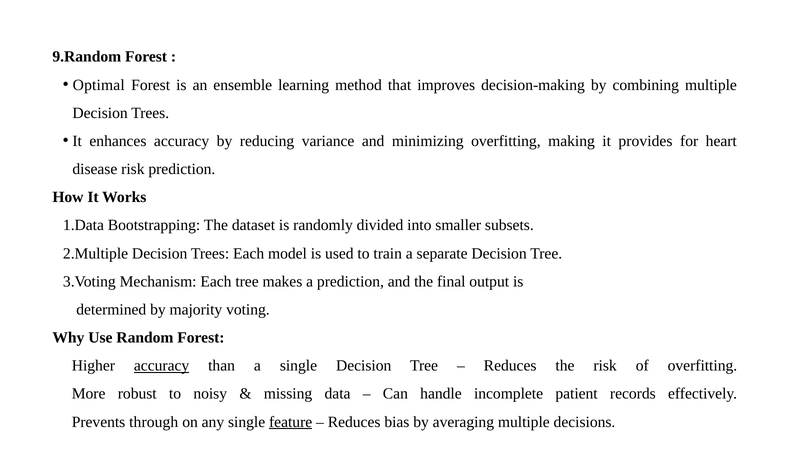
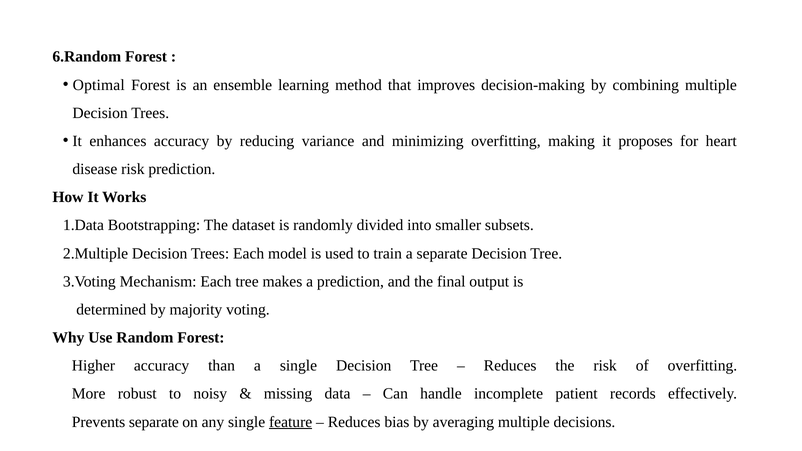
9.Random: 9.Random -> 6.Random
provides: provides -> proposes
accuracy at (162, 366) underline: present -> none
through at (154, 422): through -> separate
